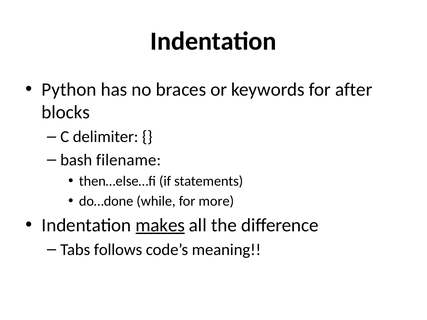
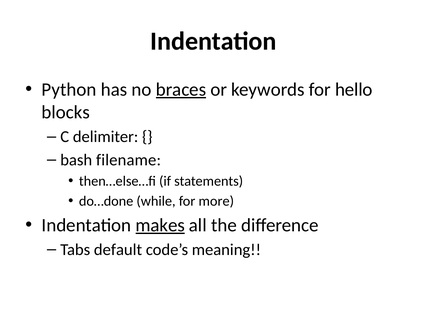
braces underline: none -> present
after: after -> hello
follows: follows -> default
